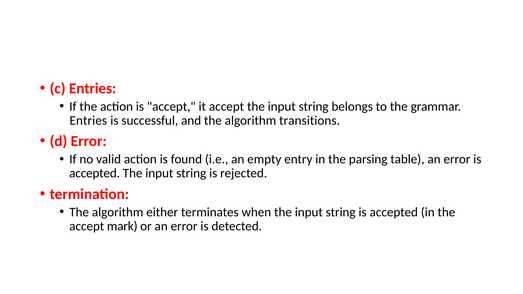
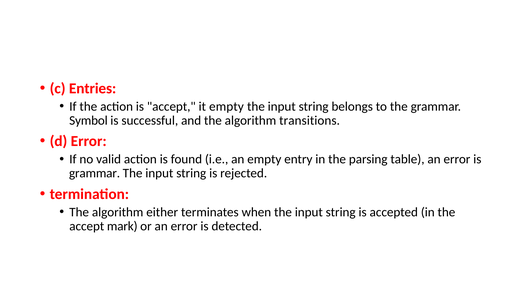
it accept: accept -> empty
Entries at (88, 121): Entries -> Symbol
accepted at (95, 173): accepted -> grammar
